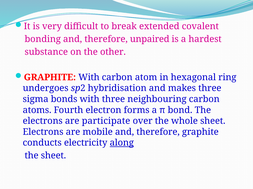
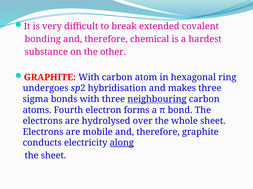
unpaired: unpaired -> chemical
neighbouring underline: none -> present
participate: participate -> hydrolysed
